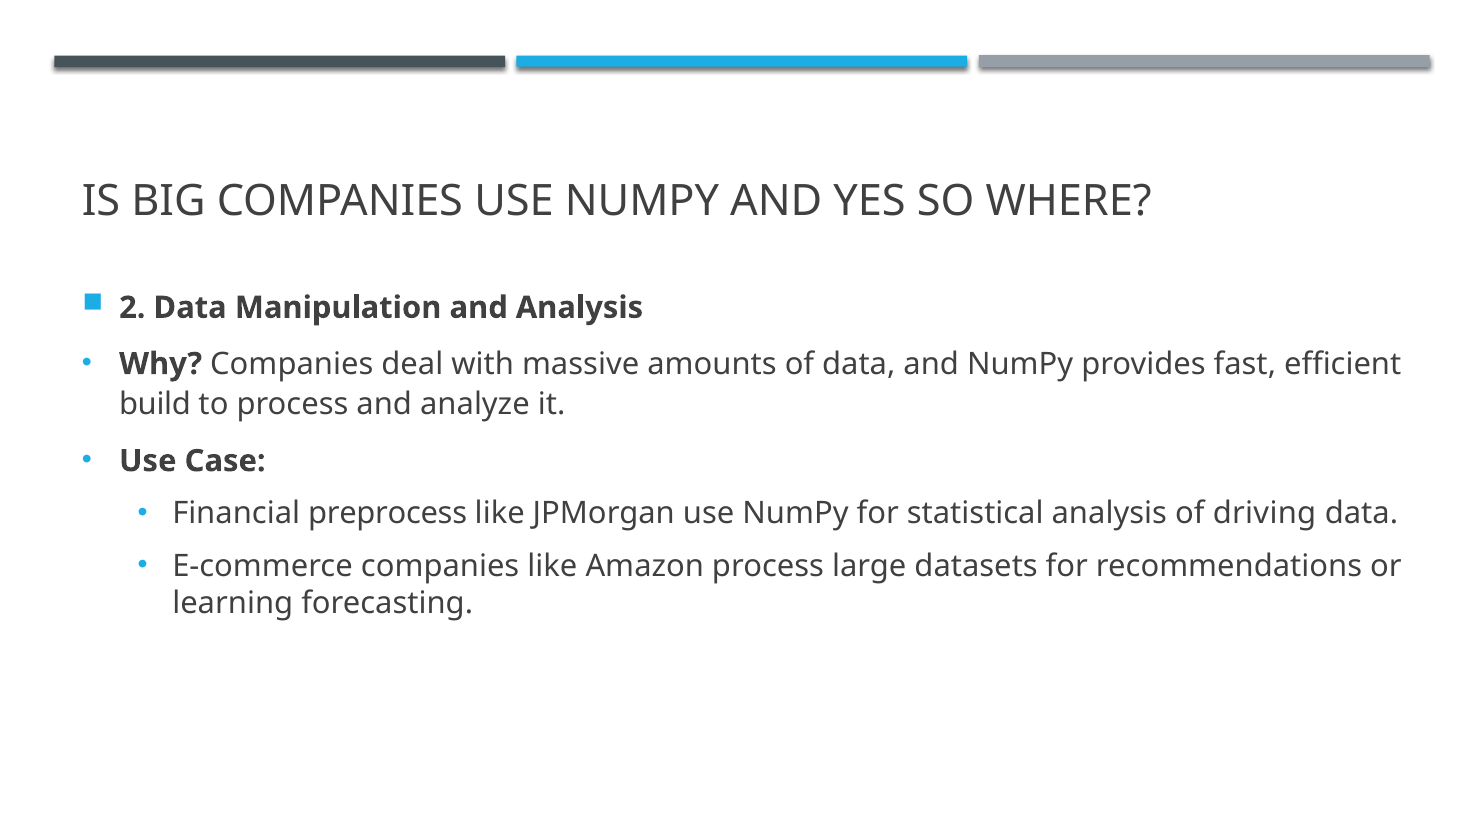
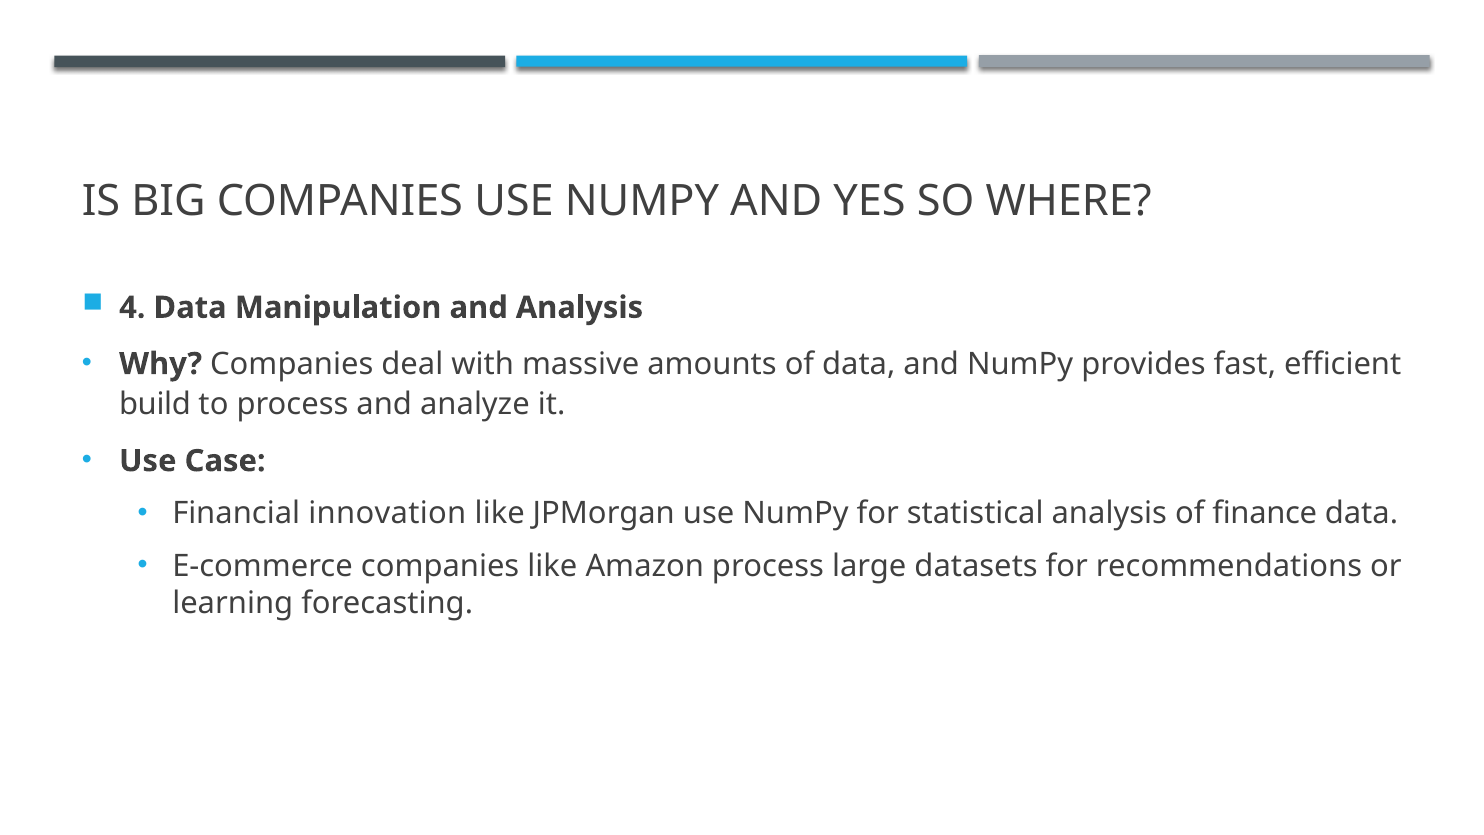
2: 2 -> 4
preprocess: preprocess -> innovation
driving: driving -> finance
